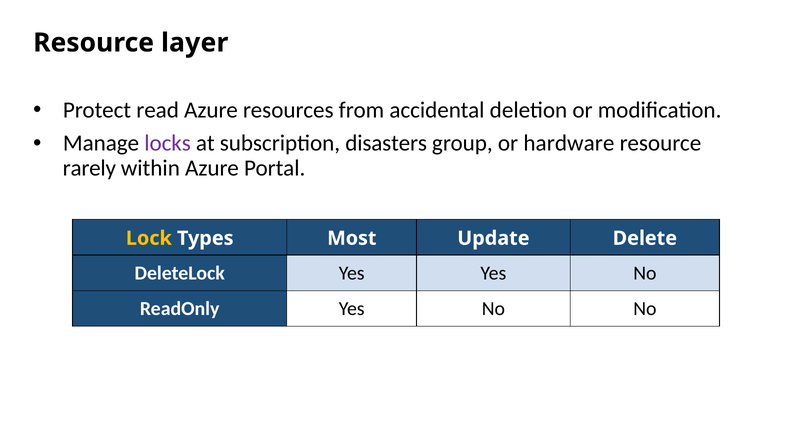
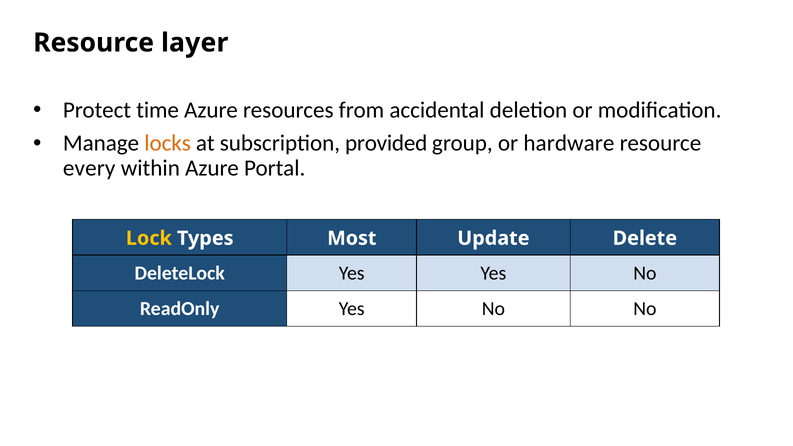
read: read -> time
locks colour: purple -> orange
disasters: disasters -> provided
rarely: rarely -> every
